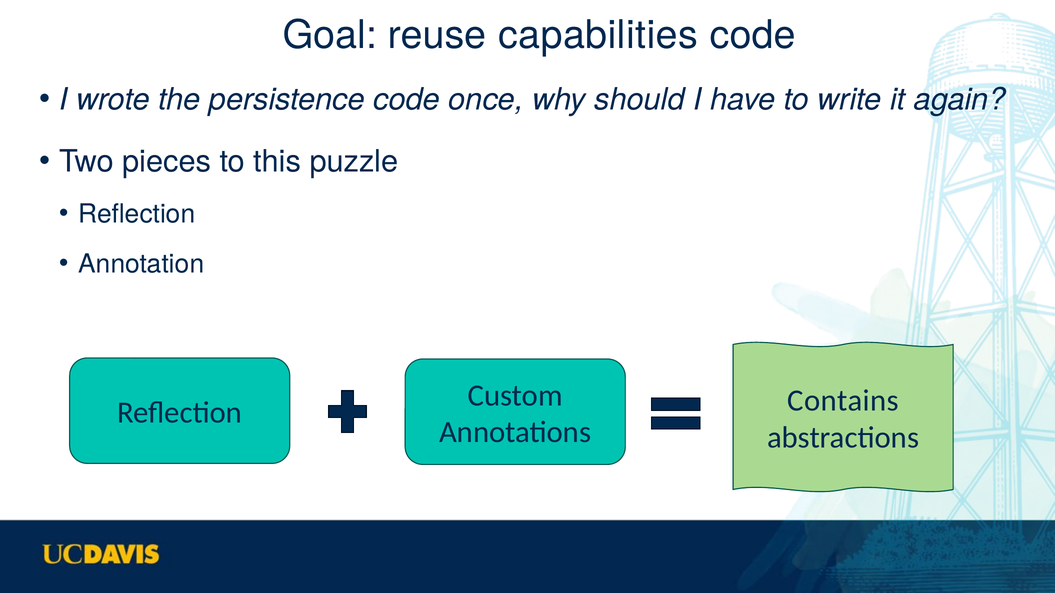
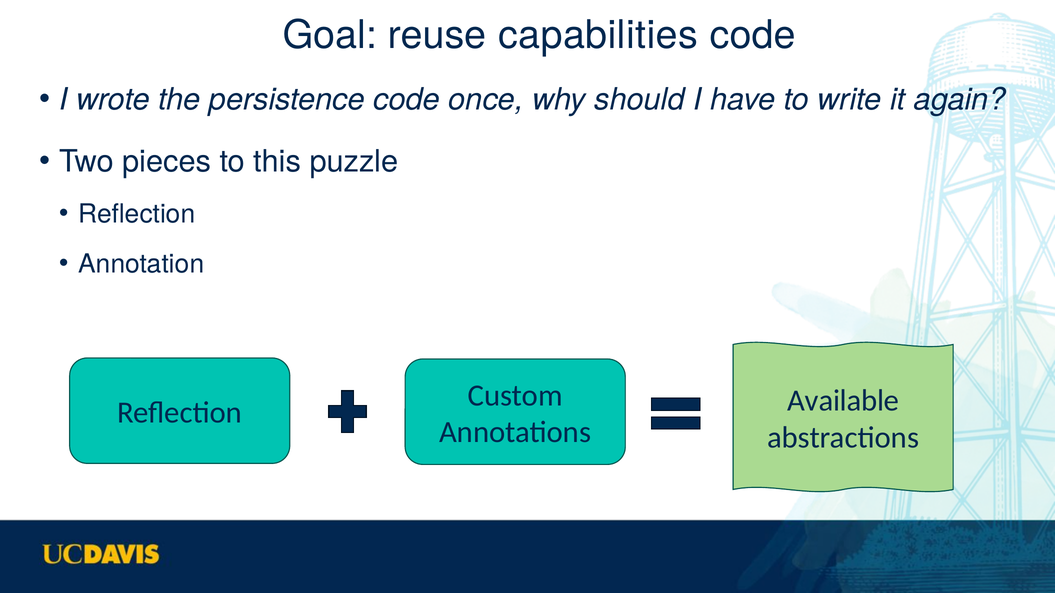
Contains: Contains -> Available
